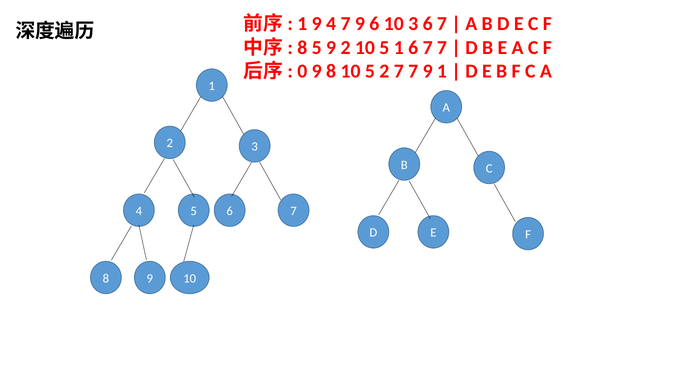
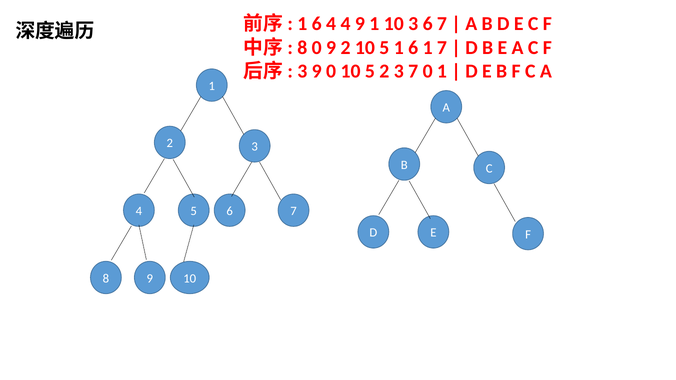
9 at (317, 24): 9 -> 6
4 7: 7 -> 4
9 6: 6 -> 1
8 5: 5 -> 0
1 6 7: 7 -> 1
0 at (302, 71): 0 -> 3
9 8: 8 -> 0
5 2 7: 7 -> 3
9 at (428, 71): 9 -> 0
